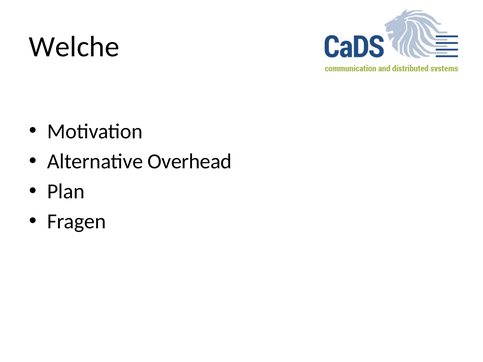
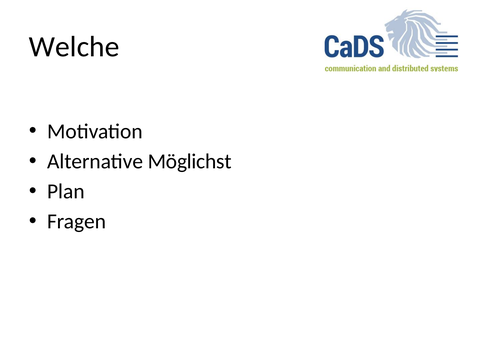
Overhead: Overhead -> Möglichst
